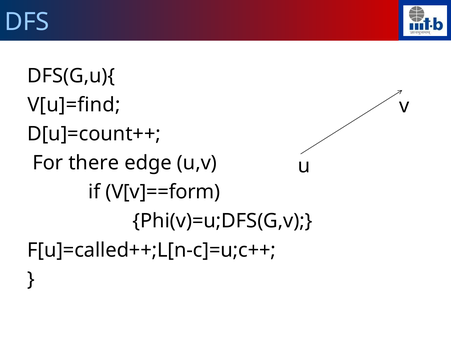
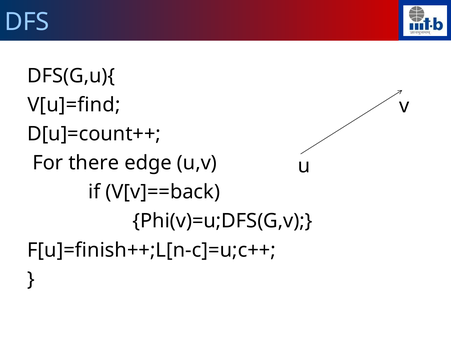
V[v]==form: V[v]==form -> V[v]==back
F[u]=called++;L[n-c]=u;c++: F[u]=called++;L[n-c]=u;c++ -> F[u]=finish++;L[n-c]=u;c++
